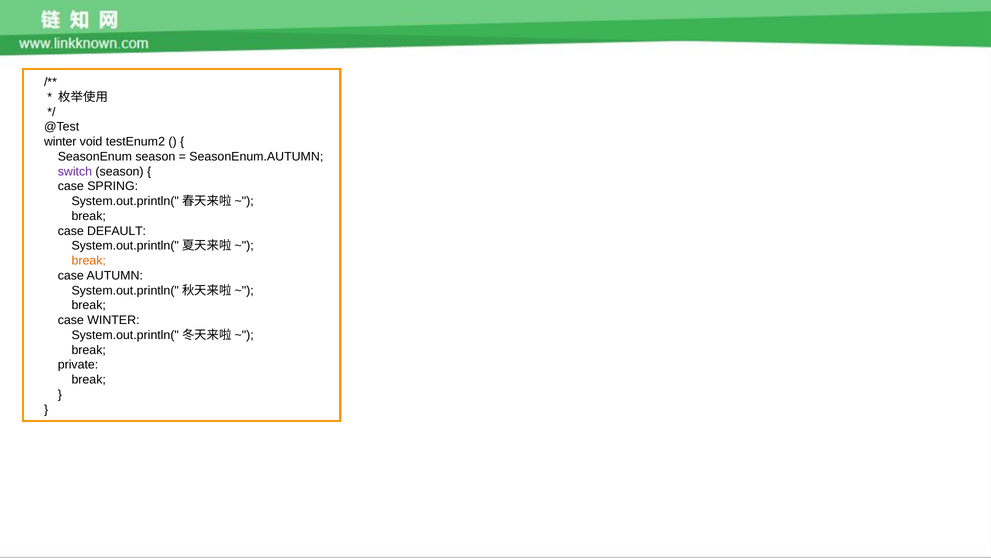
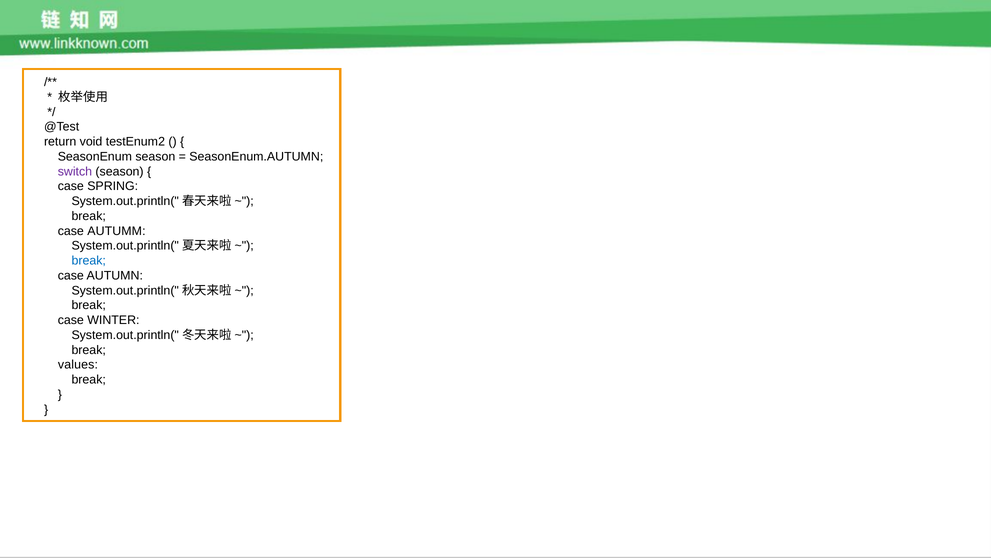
winter at (60, 142): winter -> return
DEFAULT: DEFAULT -> AUTUMM
break at (89, 260) colour: orange -> blue
private: private -> values
